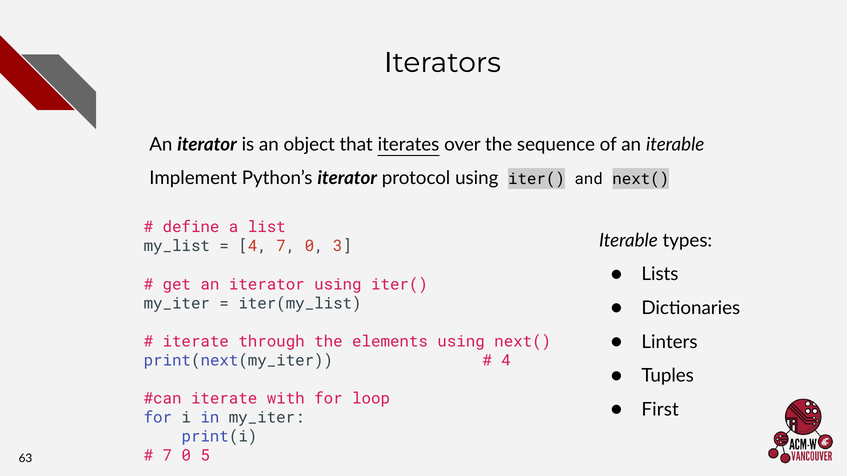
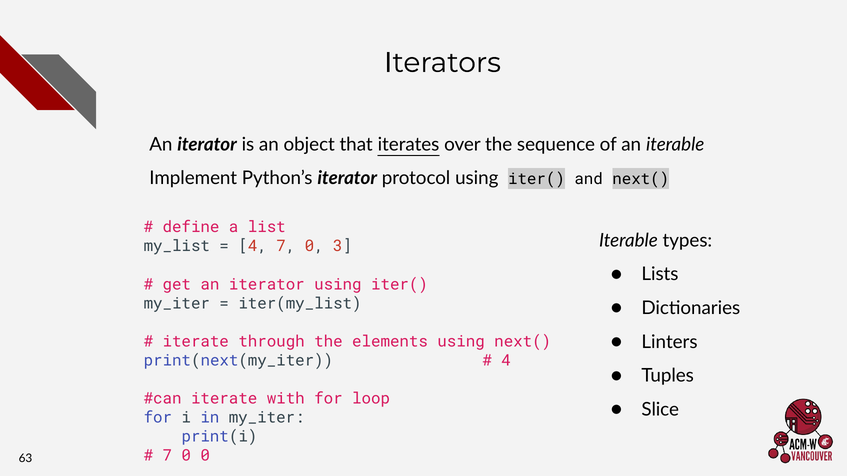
First: First -> Slice
0 5: 5 -> 0
